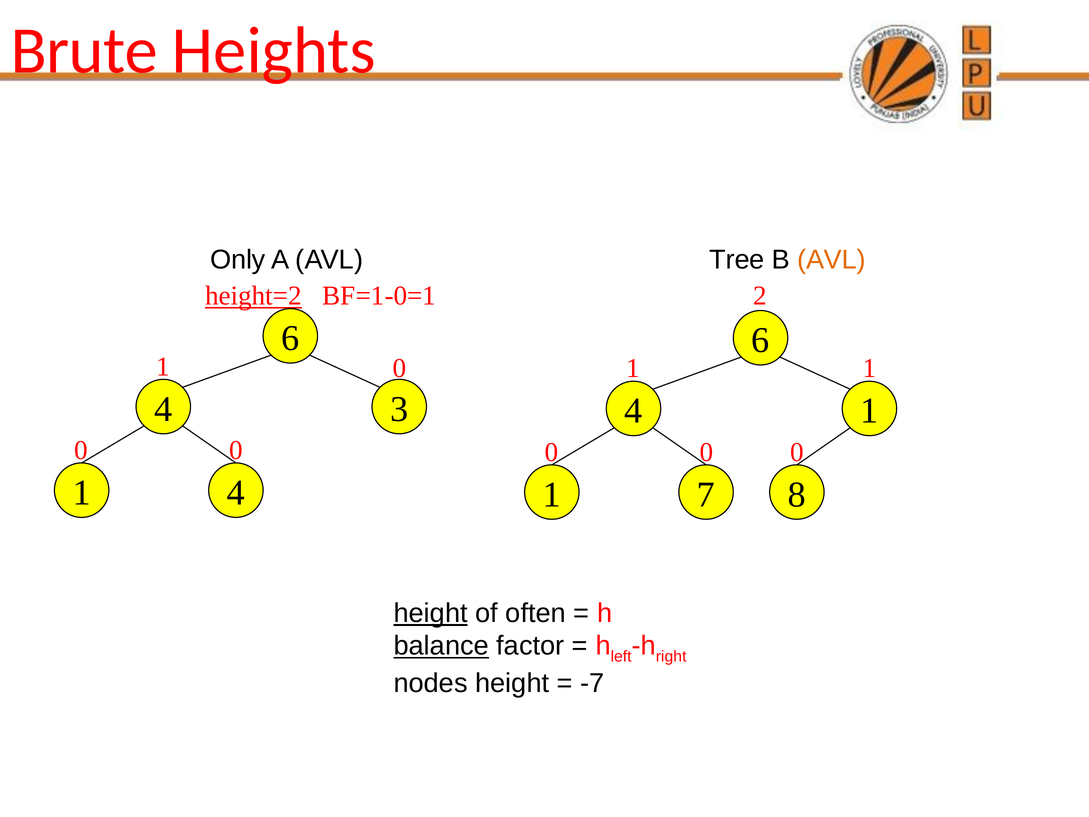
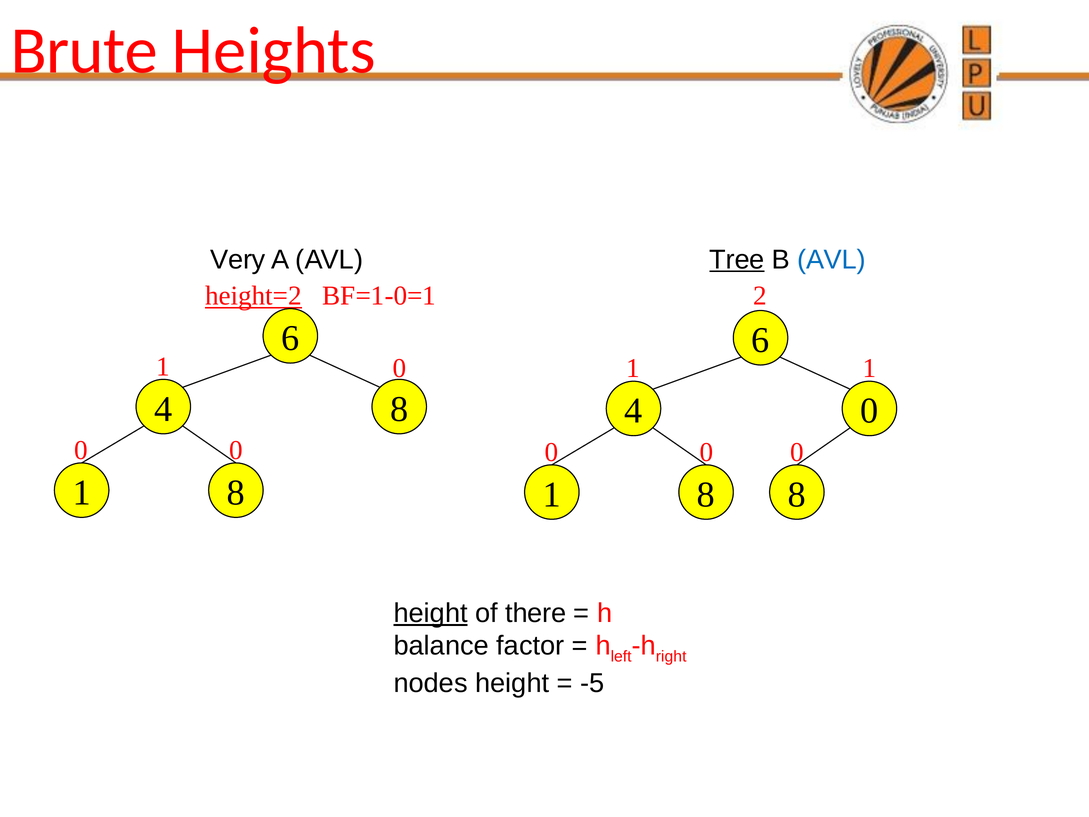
Only: Only -> Very
Tree underline: none -> present
AVL at (831, 259) colour: orange -> blue
4 3: 3 -> 8
1 at (869, 411): 1 -> 0
4 at (236, 493): 4 -> 8
7 at (706, 494): 7 -> 8
often: often -> there
balance underline: present -> none
-7: -7 -> -5
